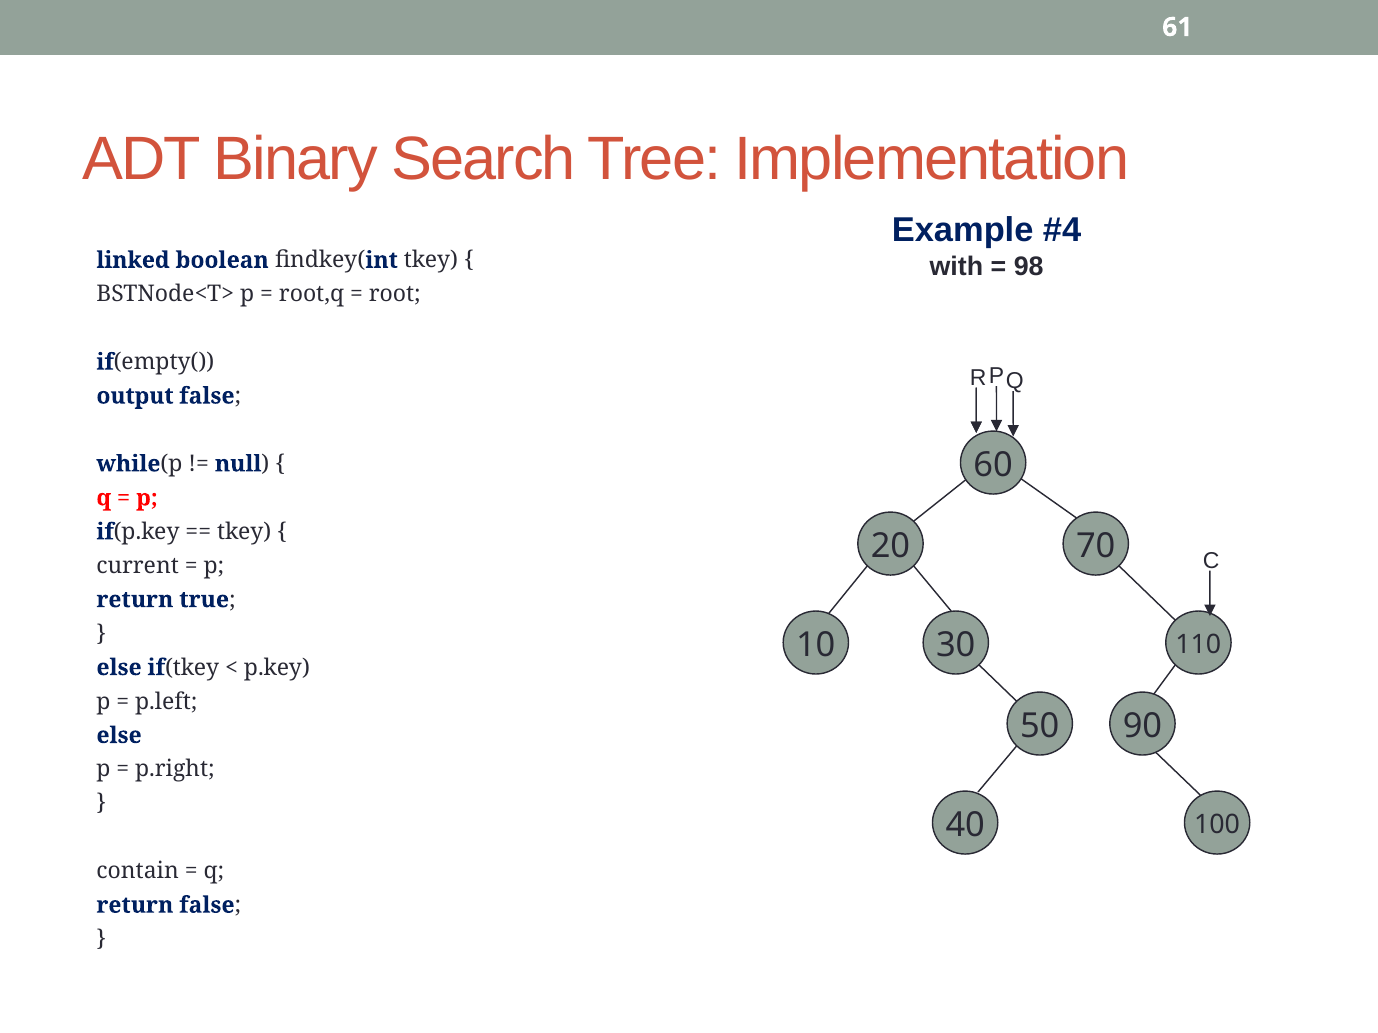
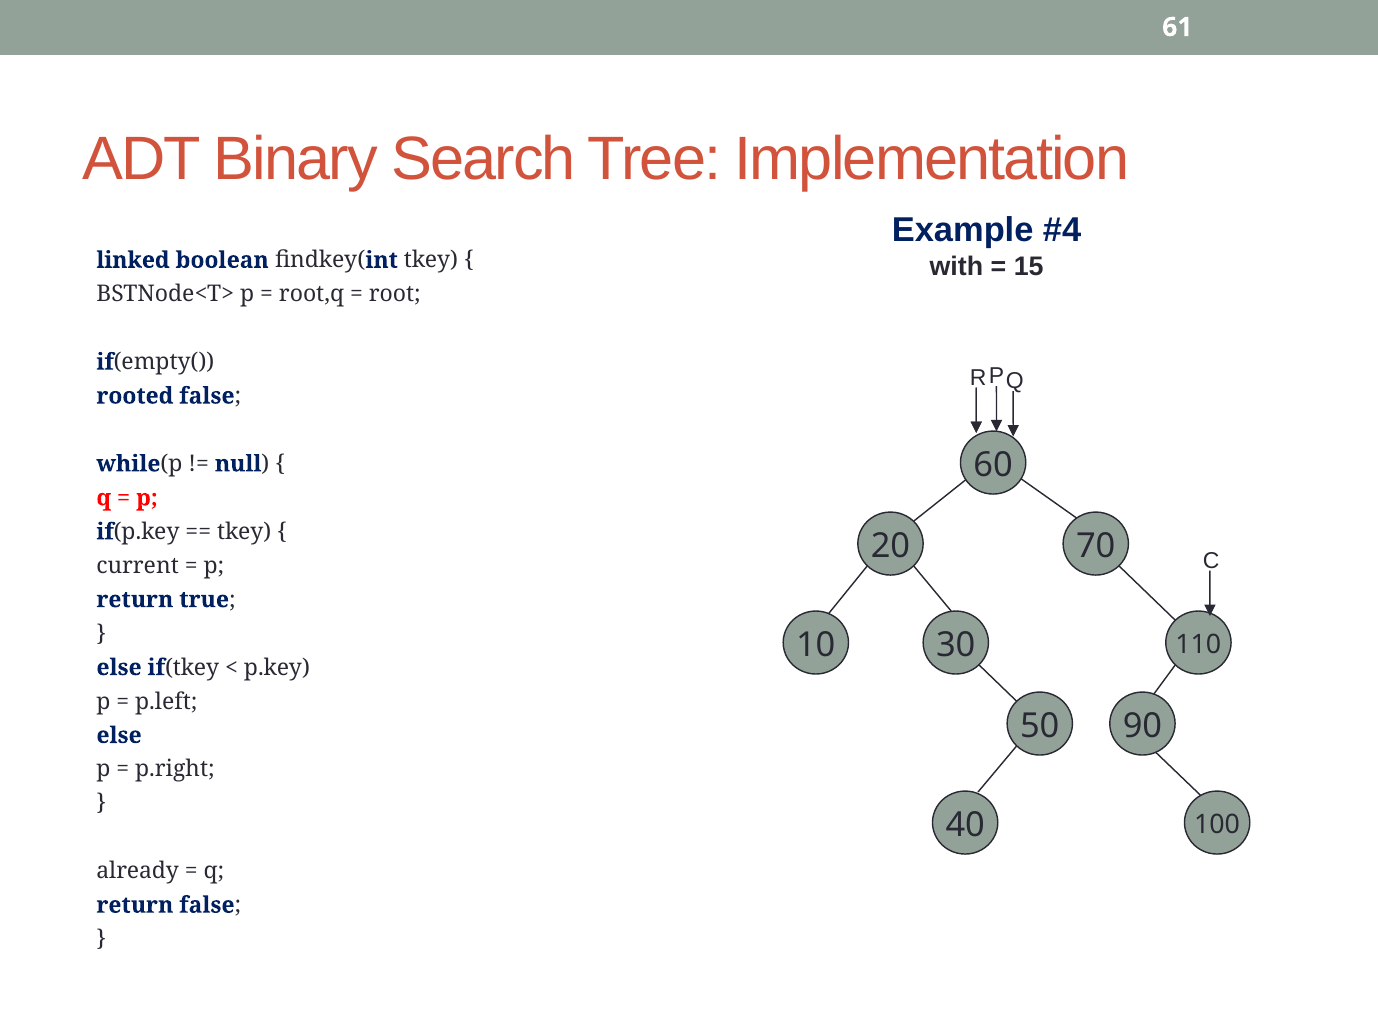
98: 98 -> 15
output: output -> rooted
contain: contain -> already
